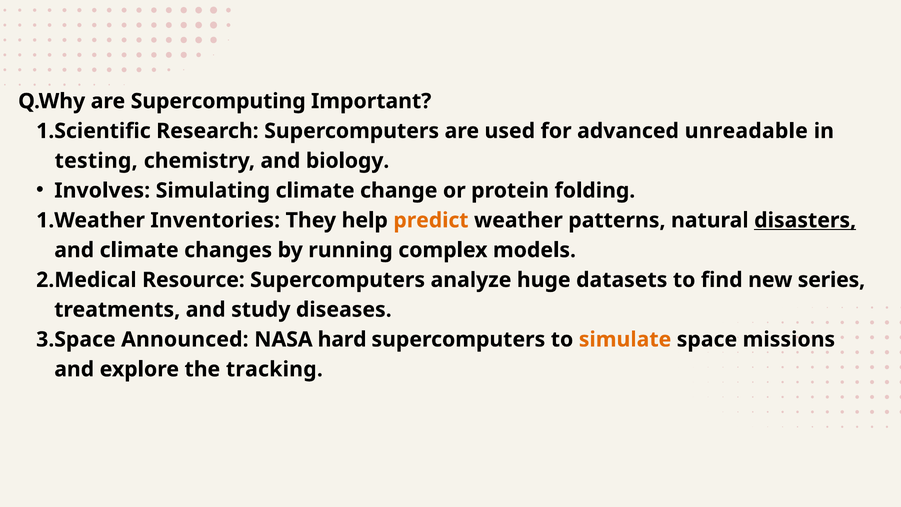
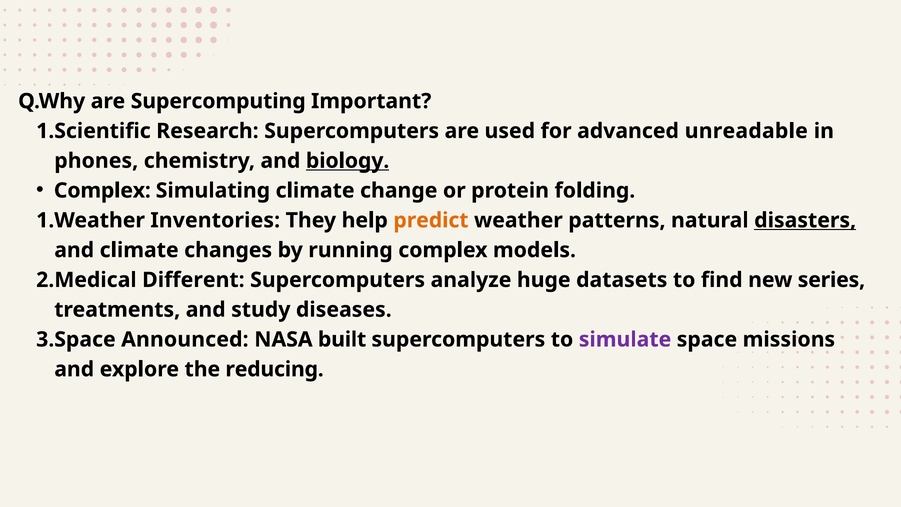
testing: testing -> phones
biology underline: none -> present
Involves at (102, 190): Involves -> Complex
Resource: Resource -> Different
hard: hard -> built
simulate colour: orange -> purple
tracking: tracking -> reducing
